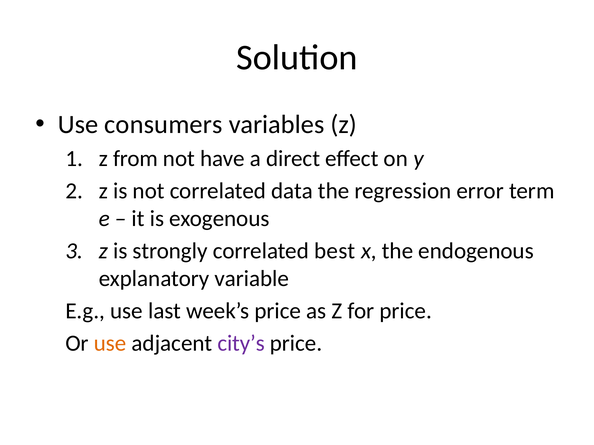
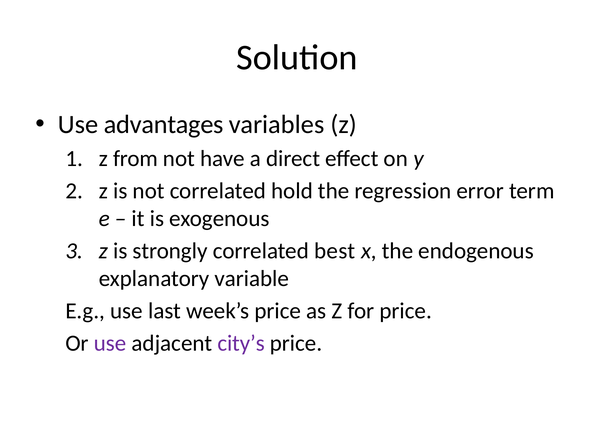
consumers: consumers -> advantages
data: data -> hold
use at (110, 344) colour: orange -> purple
